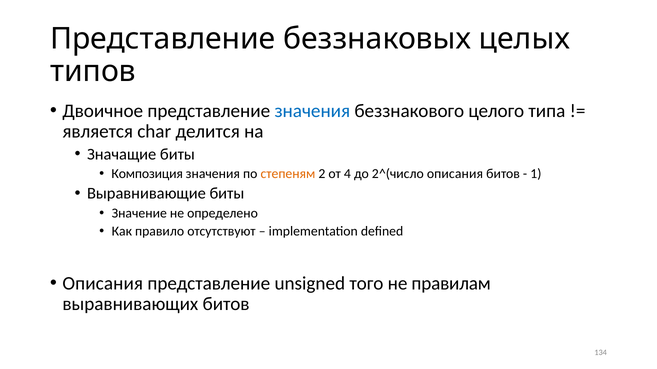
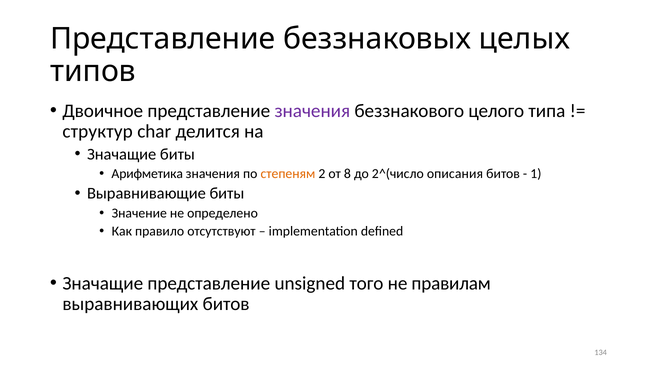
значения at (312, 111) colour: blue -> purple
является: является -> структур
Композиция: Композиция -> Арифметика
4: 4 -> 8
Описания at (103, 284): Описания -> Значащие
